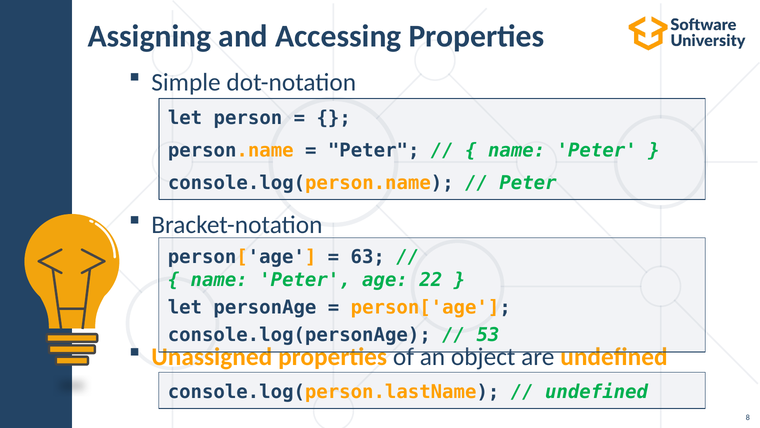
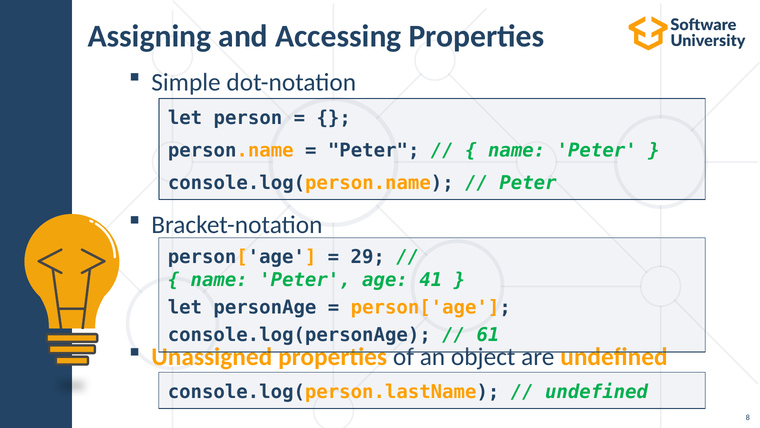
63: 63 -> 29
22: 22 -> 41
53: 53 -> 61
